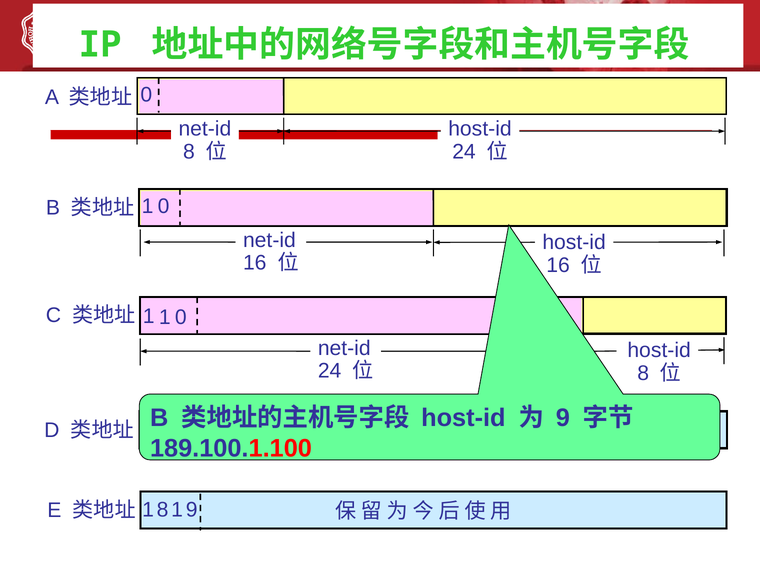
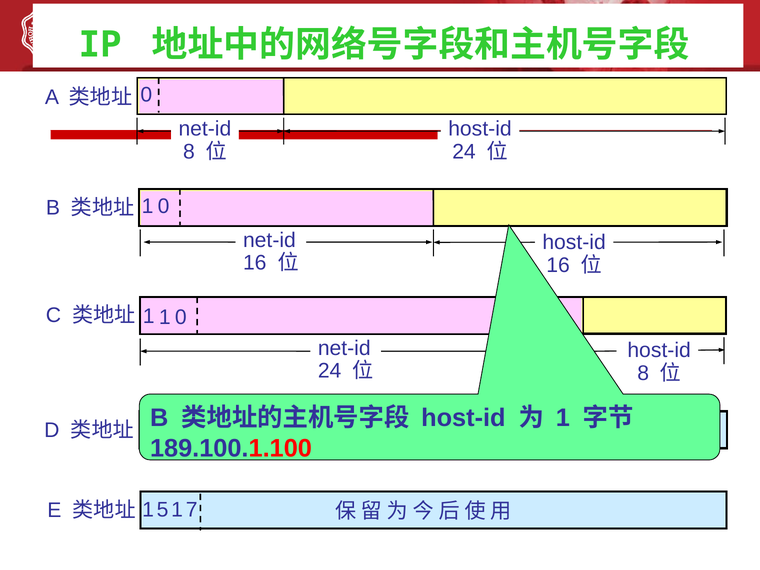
9 at (563, 418): 9 -> 1
1 8: 8 -> 5
1 9: 9 -> 7
